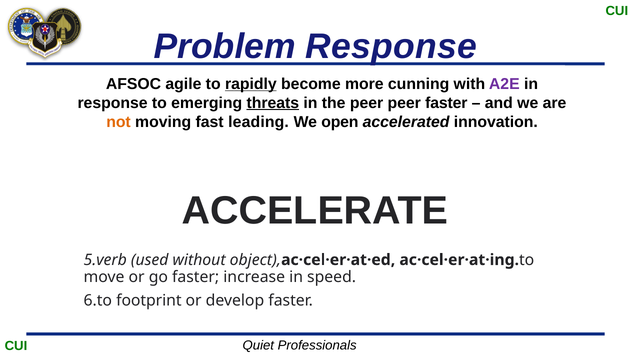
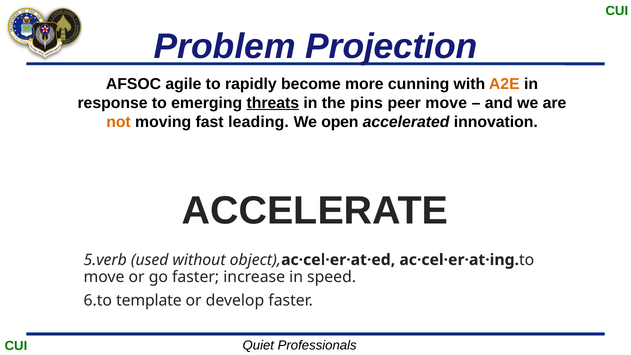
Problem Response: Response -> Projection
rapidly underline: present -> none
A2E colour: purple -> orange
the peer: peer -> pins
peer faster: faster -> move
footprint: footprint -> template
